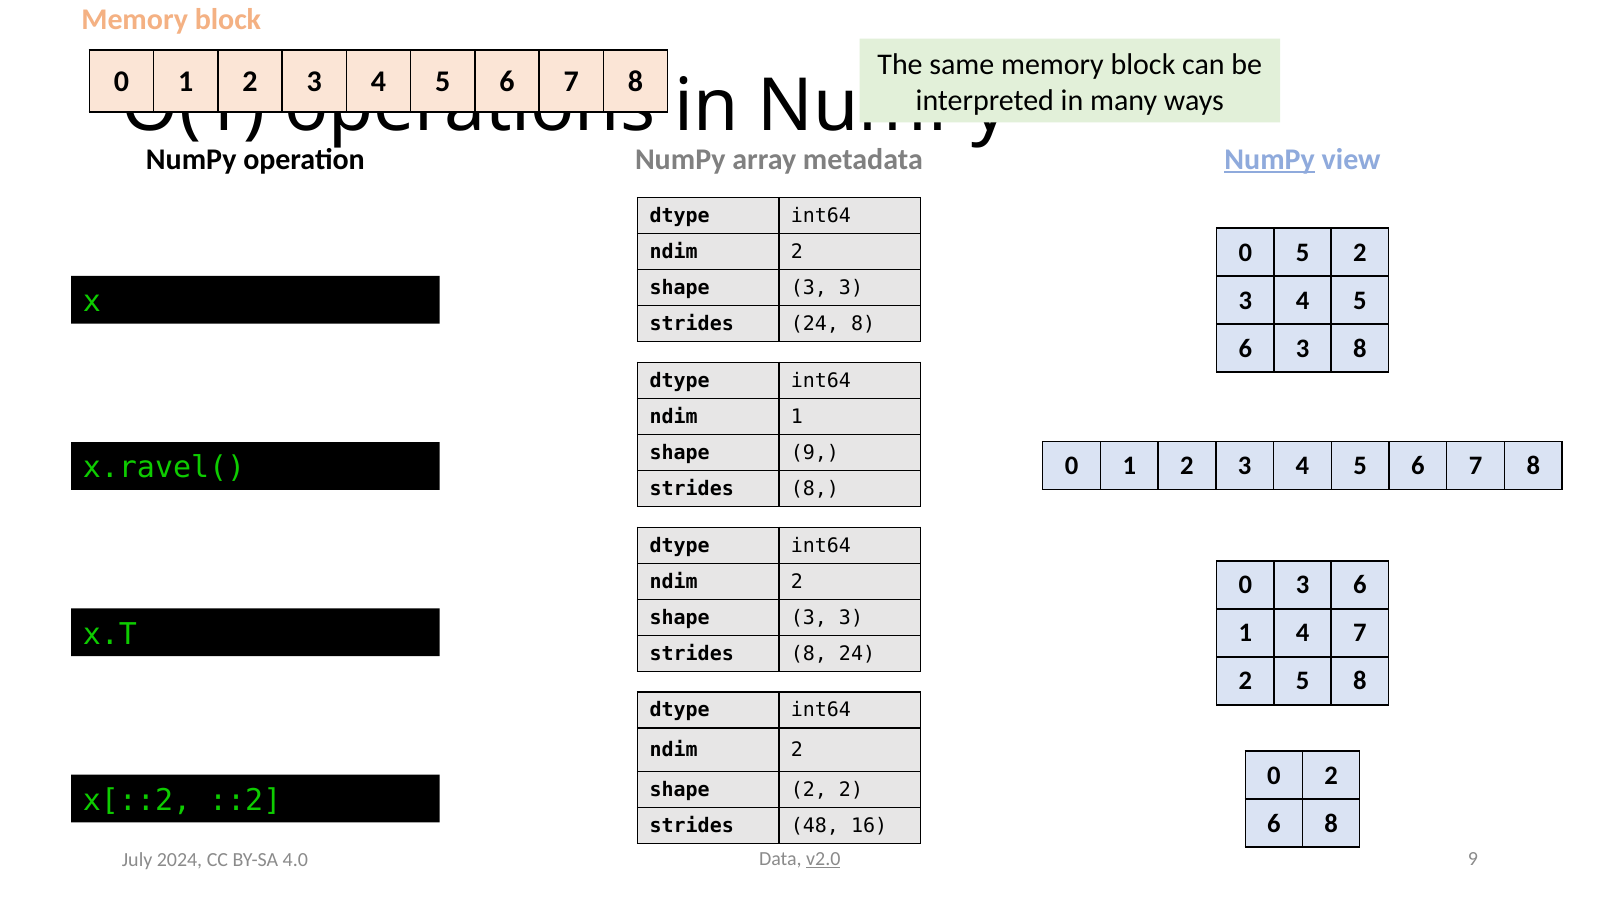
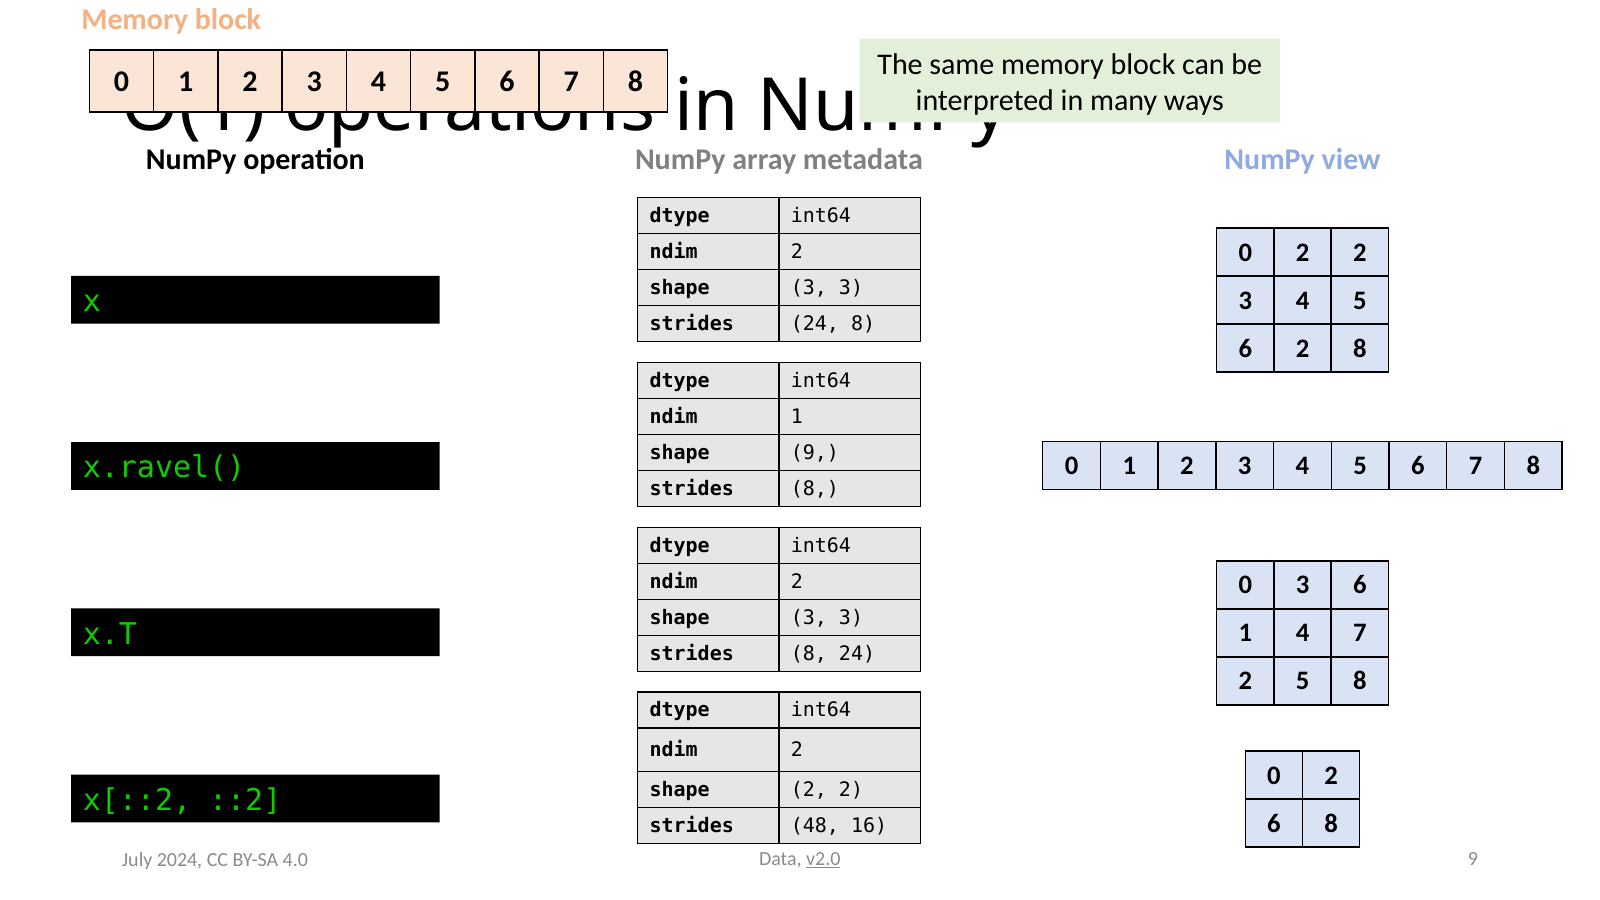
NumPy at (1270, 159) underline: present -> none
5 at (1303, 252): 5 -> 2
6 3: 3 -> 2
